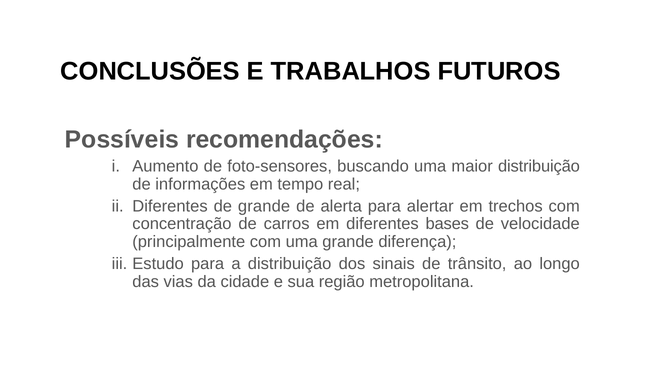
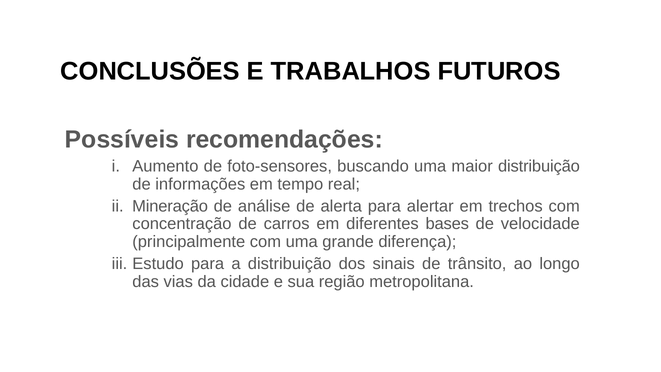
Diferentes at (170, 206): Diferentes -> Mineração
de grande: grande -> análise
